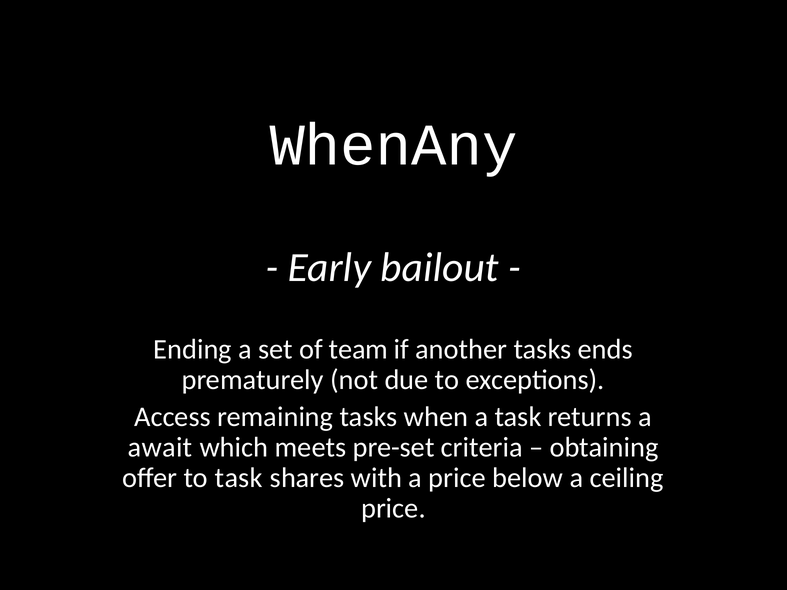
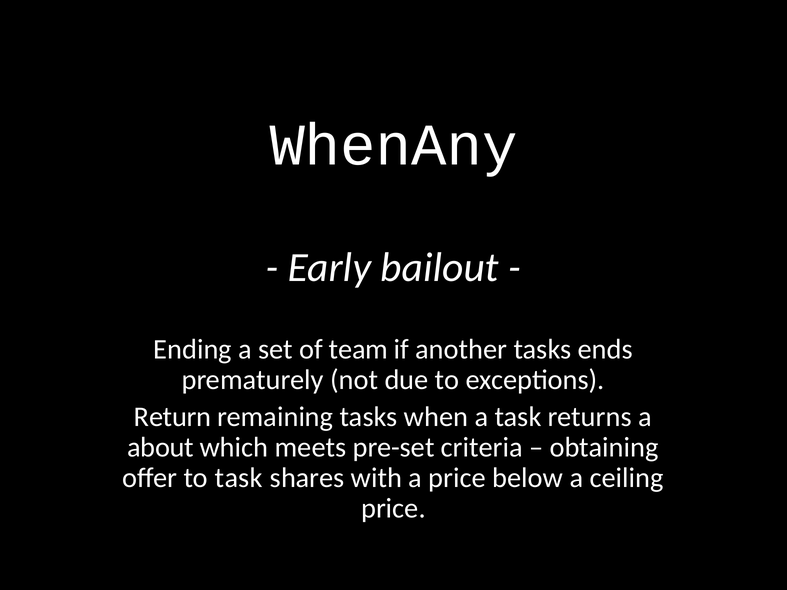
Access: Access -> Return
await: await -> about
